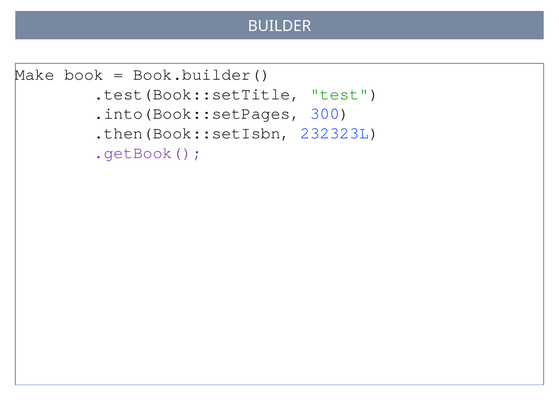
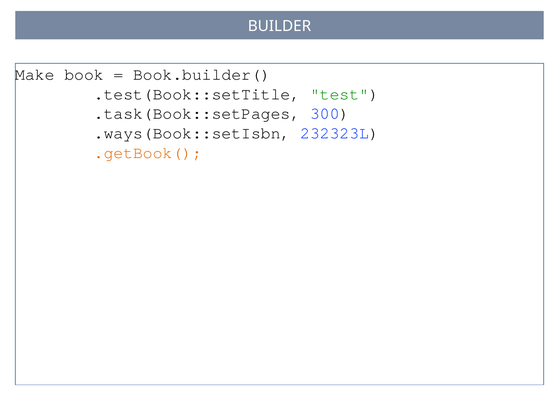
.into(Book::setPages: .into(Book::setPages -> .task(Book::setPages
.then(Book::setIsbn: .then(Book::setIsbn -> .ways(Book::setIsbn
.getBook( colour: purple -> orange
